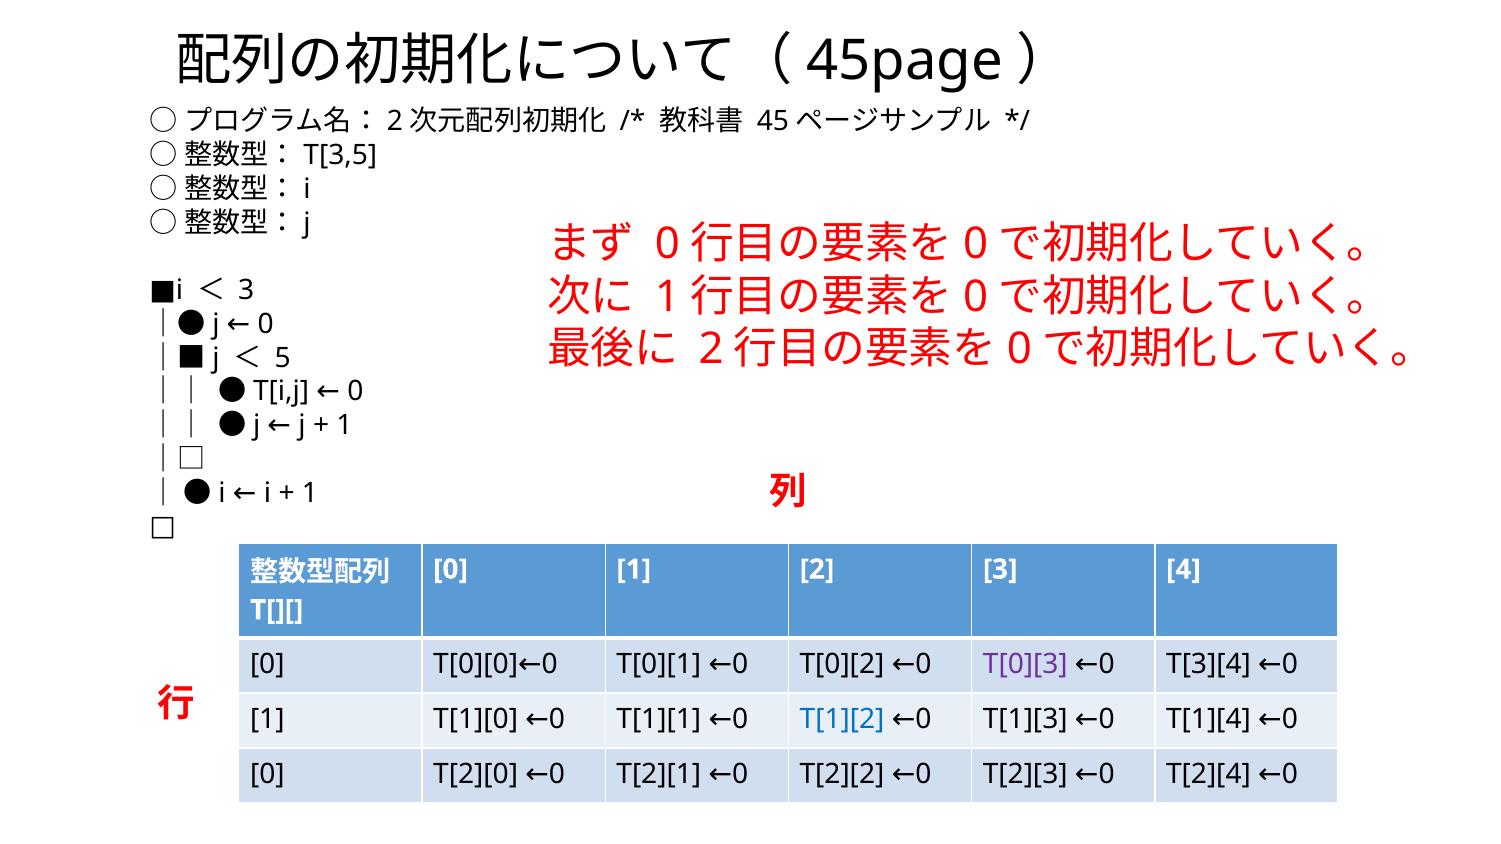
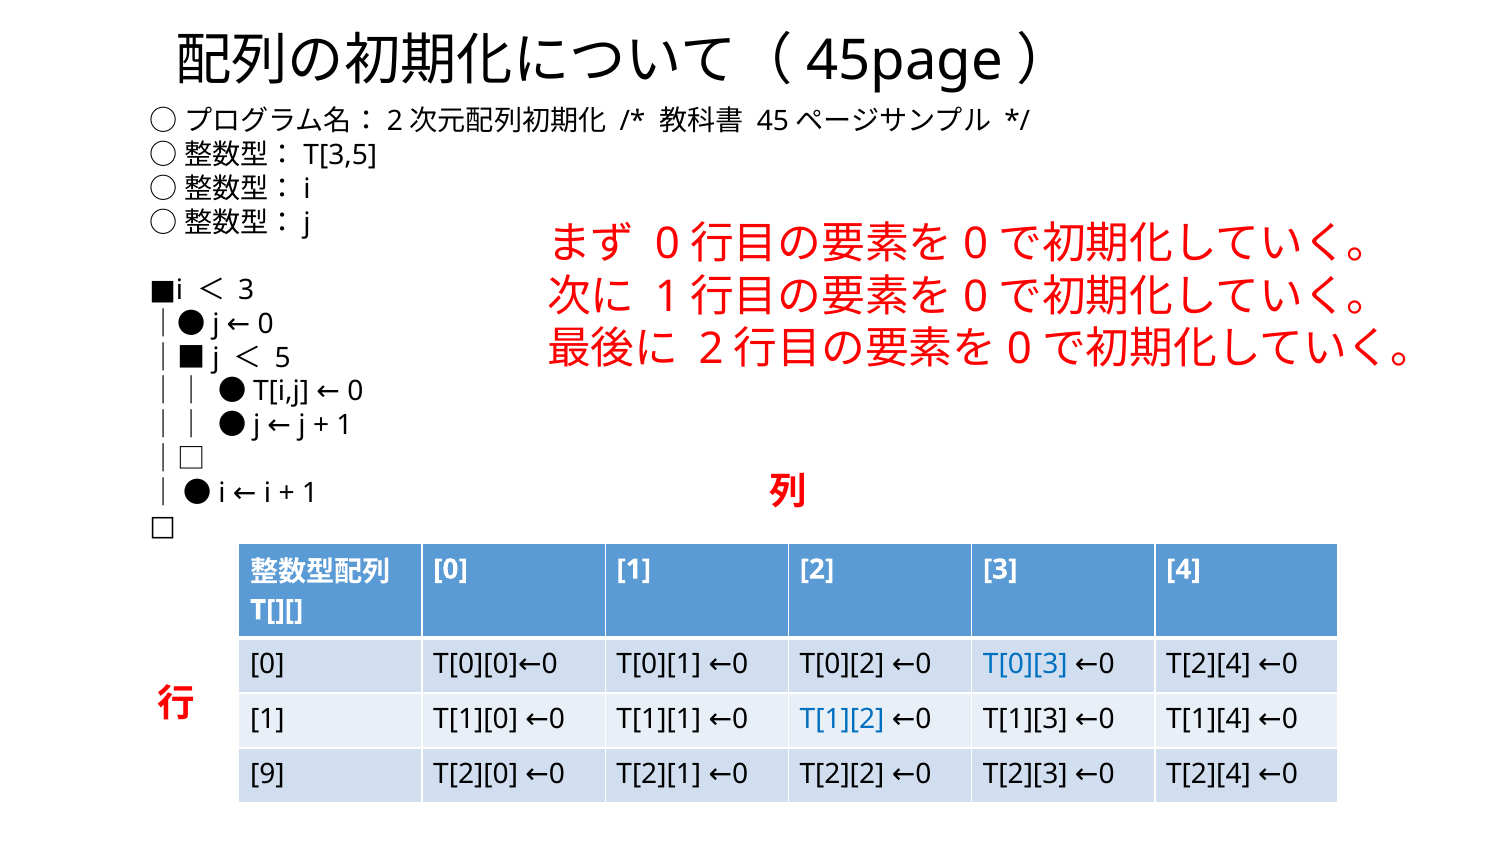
T[0][3 colour: purple -> blue
T[3][4 at (1209, 665): T[3][4 -> T[2][4
0 at (267, 775): 0 -> 9
